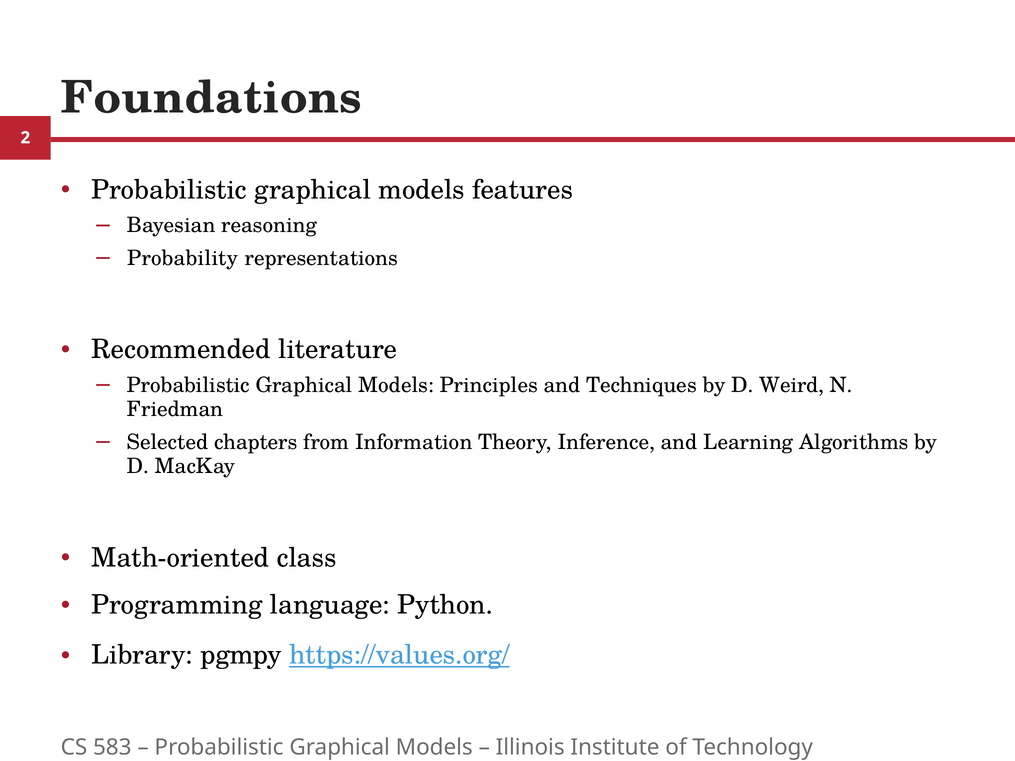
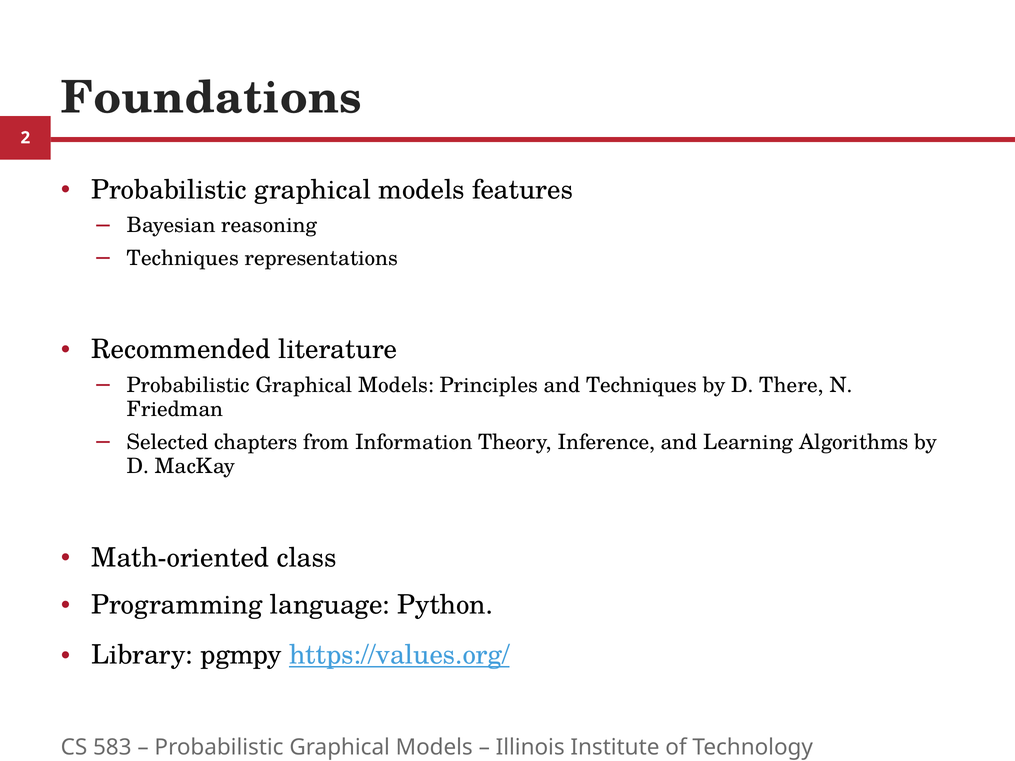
Probability at (183, 258): Probability -> Techniques
Weird: Weird -> There
